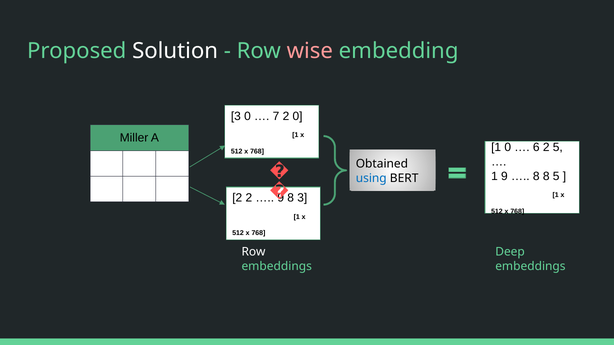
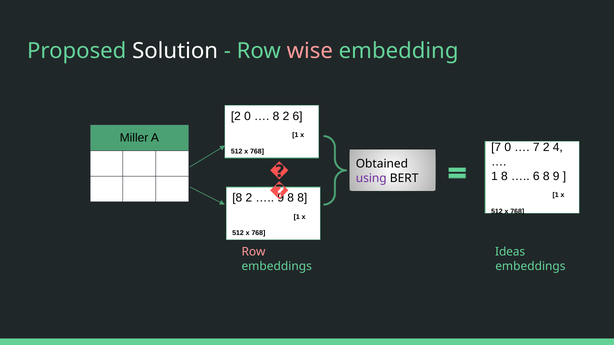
3 at (236, 116): 3 -> 2
7 at (276, 116): 7 -> 8
2 0: 0 -> 6
1 at (496, 148): 1 -> 7
6 at (536, 148): 6 -> 7
2 5: 5 -> 4
1 9: 9 -> 8
8 at (536, 176): 8 -> 6
8 5: 5 -> 9
using colour: blue -> purple
2 at (237, 198): 2 -> 8
8 3: 3 -> 8
Row at (254, 252) colour: white -> pink
Deep: Deep -> Ideas
